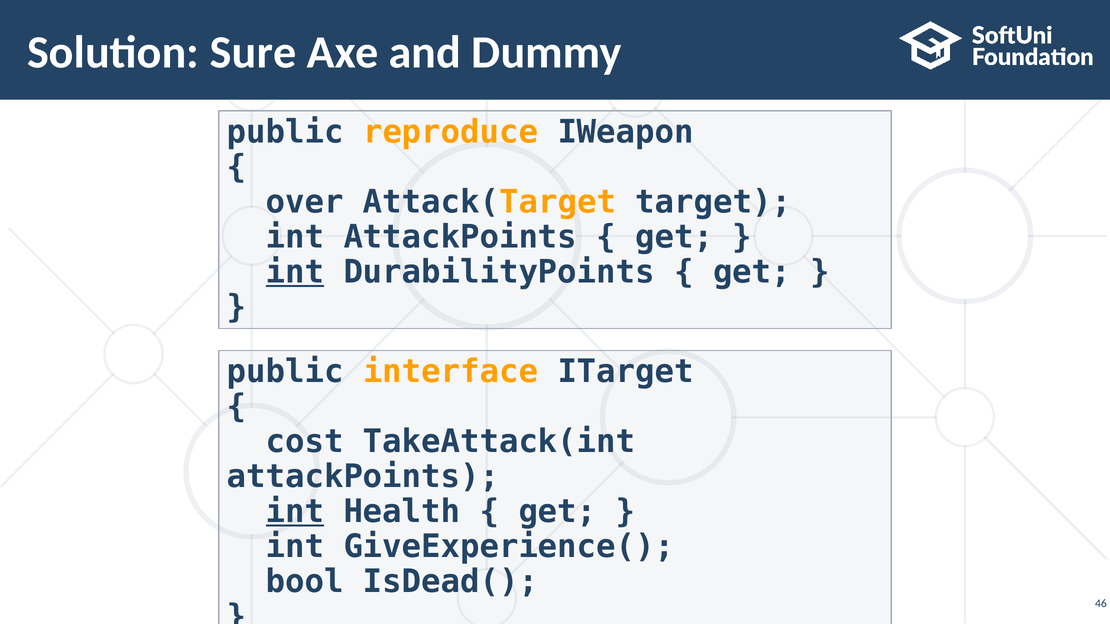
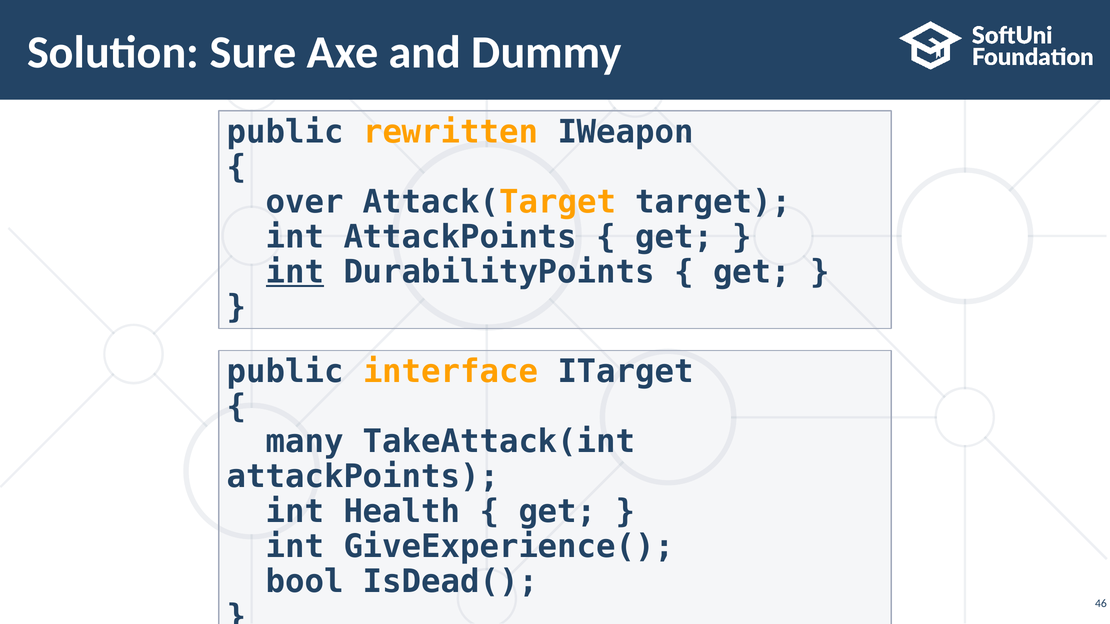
reproduce: reproduce -> rewritten
cost: cost -> many
int at (295, 512) underline: present -> none
